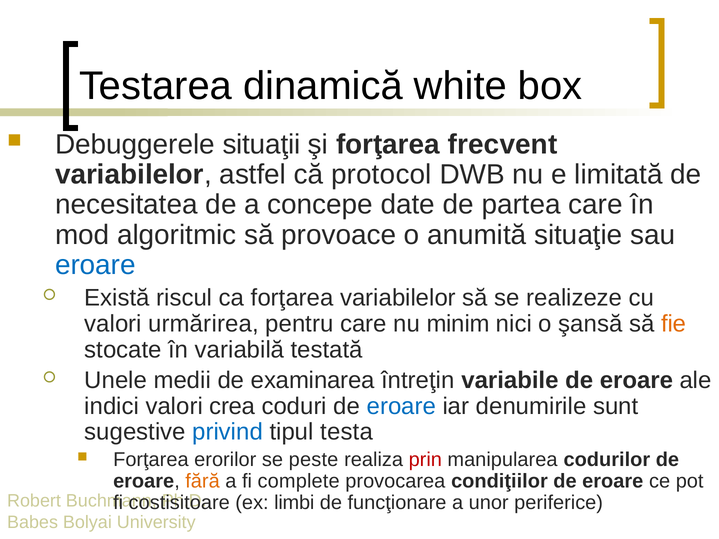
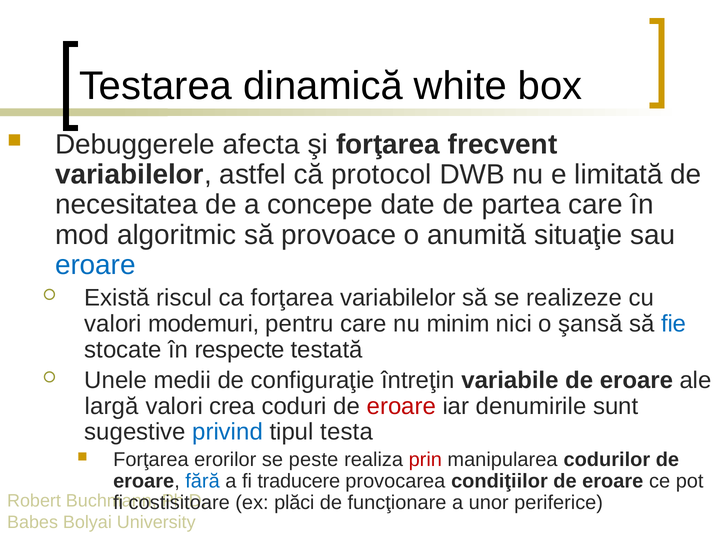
situaţii: situaţii -> afecta
urmărirea: urmărirea -> modemuri
fie colour: orange -> blue
variabilă: variabilă -> respecte
examinarea: examinarea -> configuraţie
indici: indici -> largă
eroare at (401, 406) colour: blue -> red
fără colour: orange -> blue
complete: complete -> traducere
limbi: limbi -> plăci
